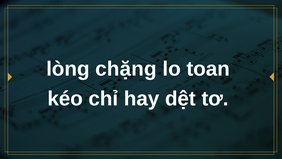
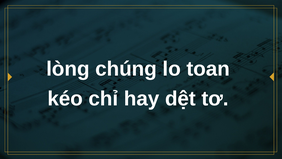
chặng: chặng -> chúng
